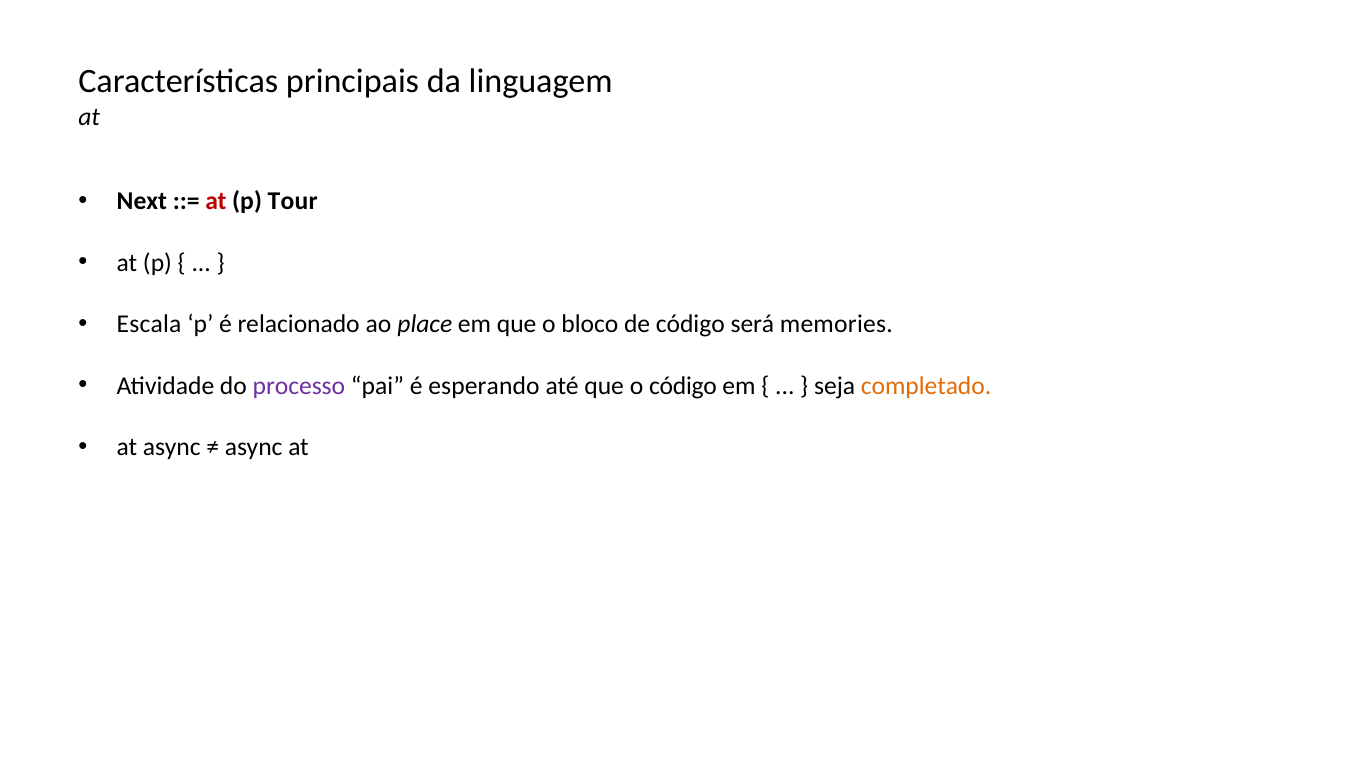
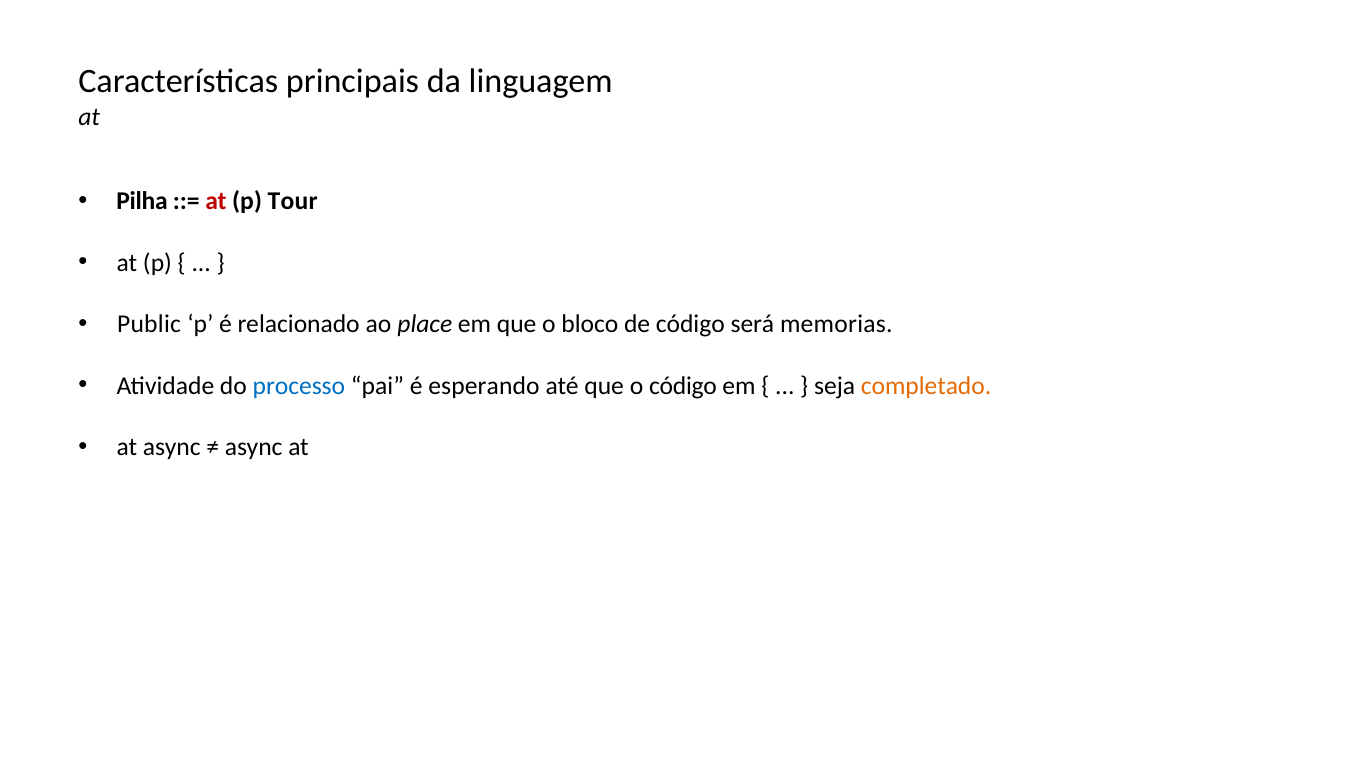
Next: Next -> Pilha
Escala: Escala -> Public
memories: memories -> memorias
processo colour: purple -> blue
